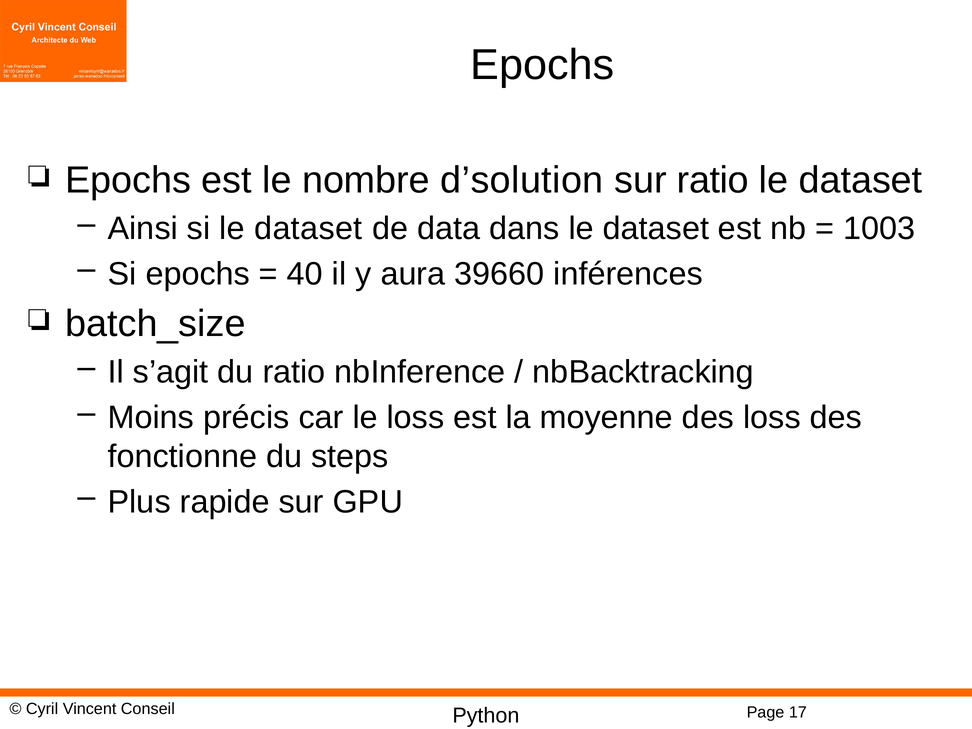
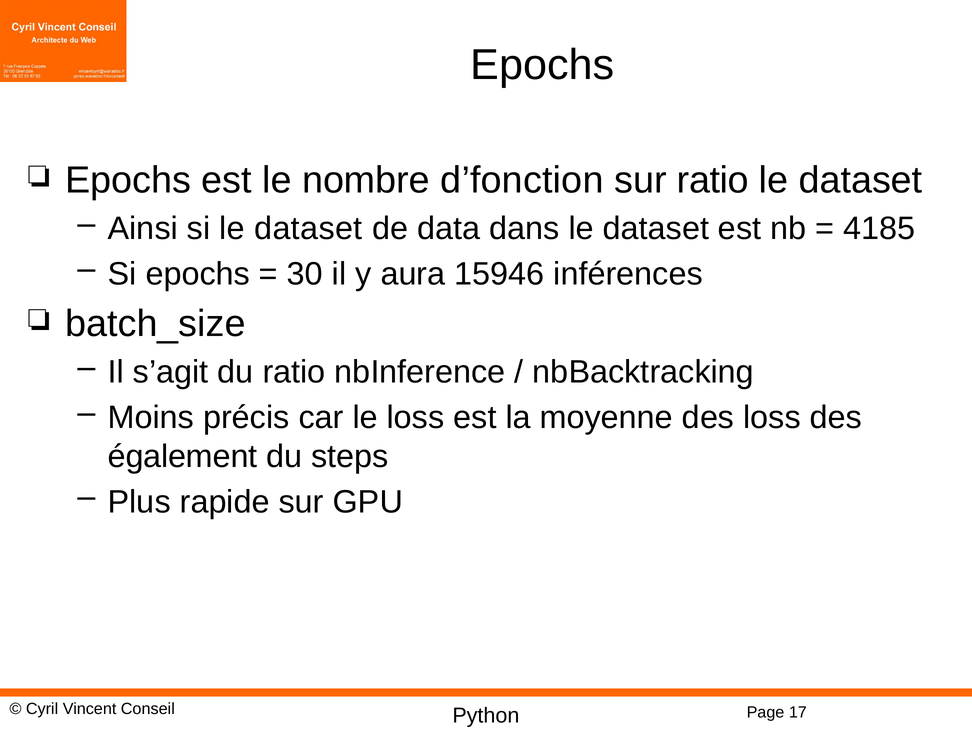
d’solution: d’solution -> d’fonction
1003: 1003 -> 4185
40: 40 -> 30
39660: 39660 -> 15946
fonctionne: fonctionne -> également
